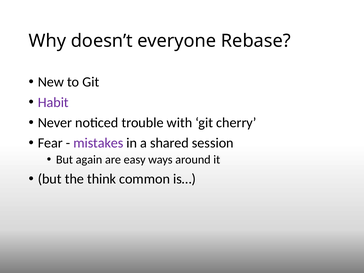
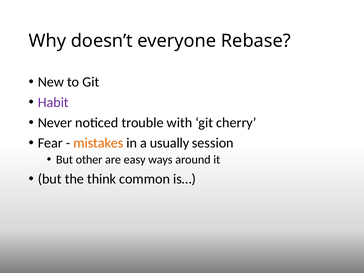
mistakes colour: purple -> orange
shared: shared -> usually
again: again -> other
